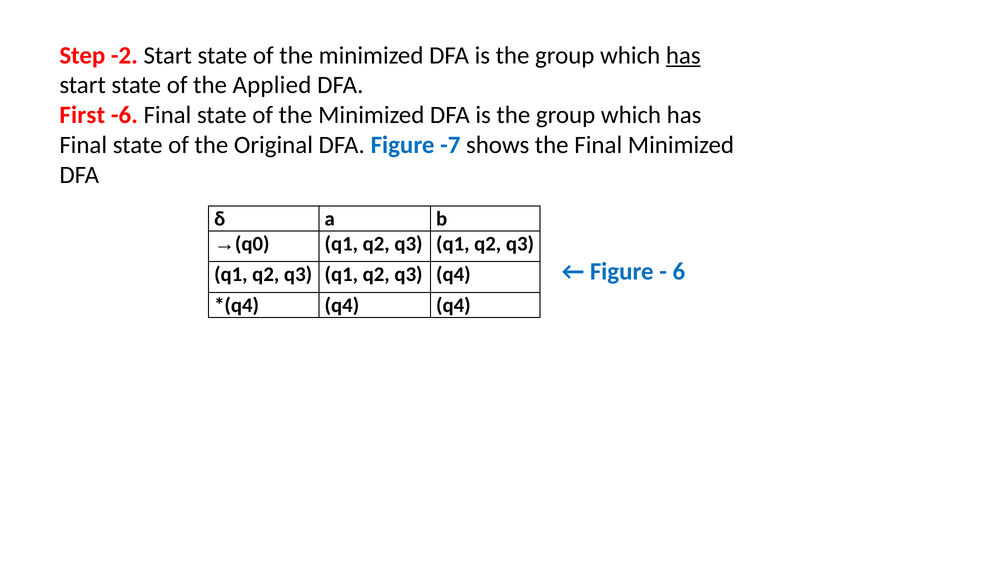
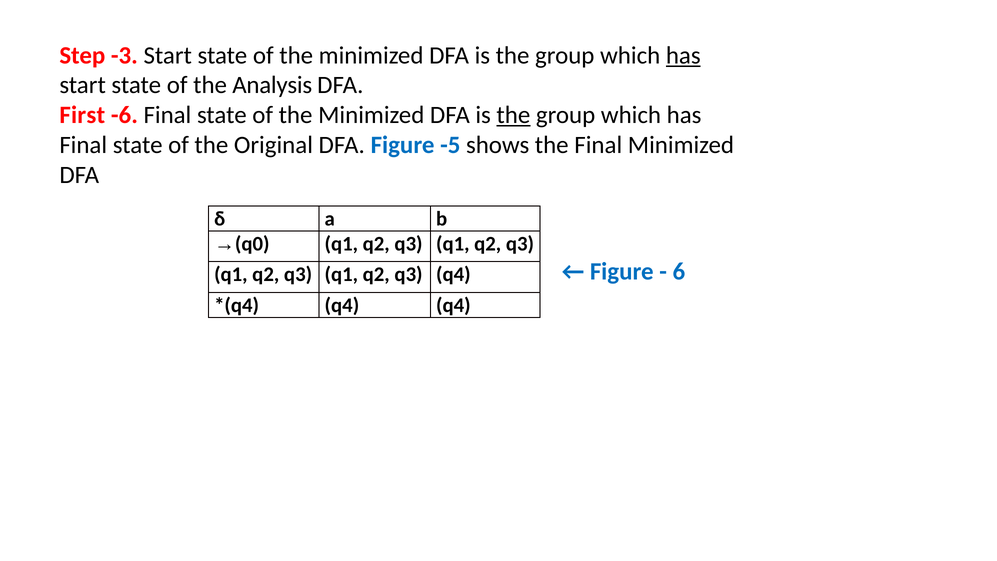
-2: -2 -> -3
Applied: Applied -> Analysis
the at (513, 115) underline: none -> present
-7: -7 -> -5
